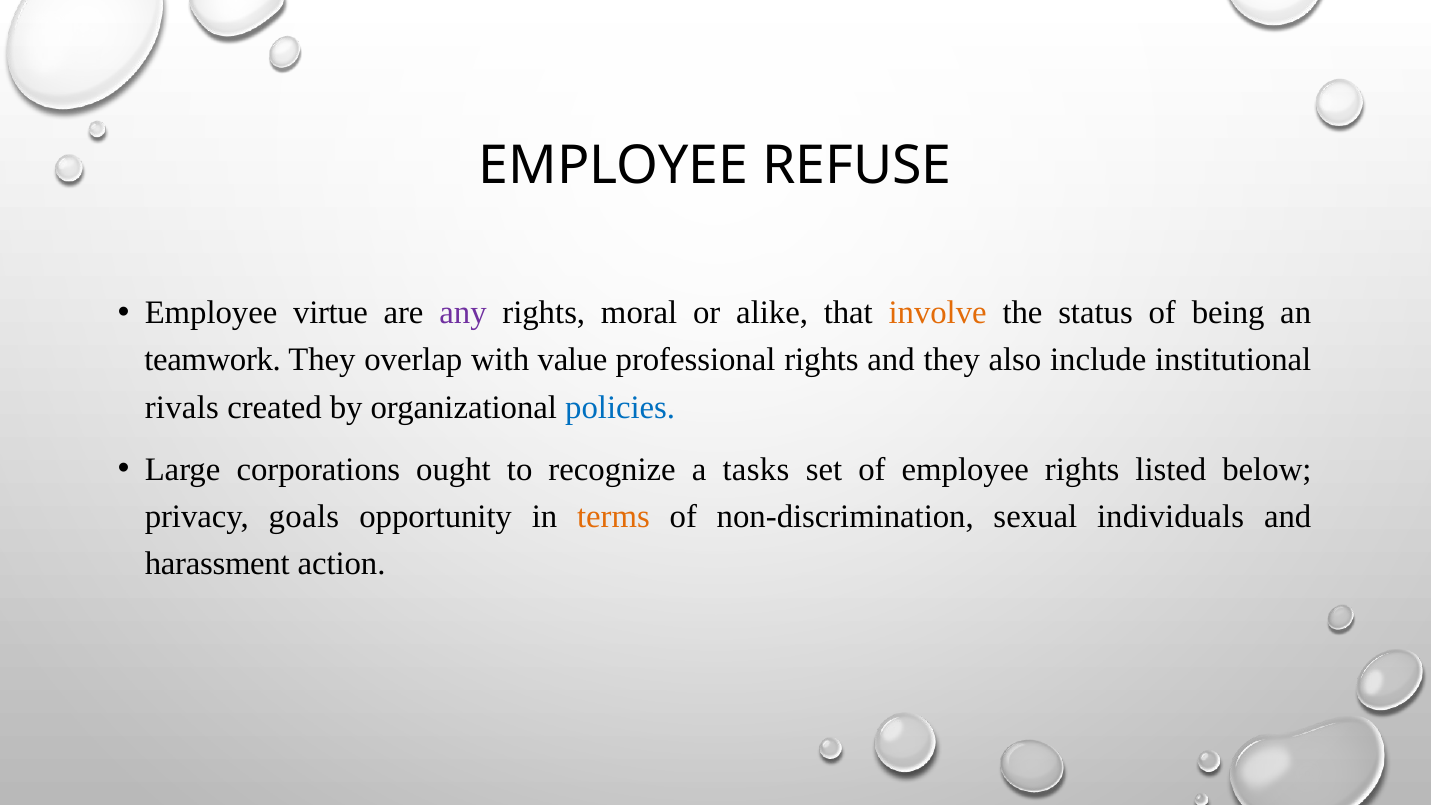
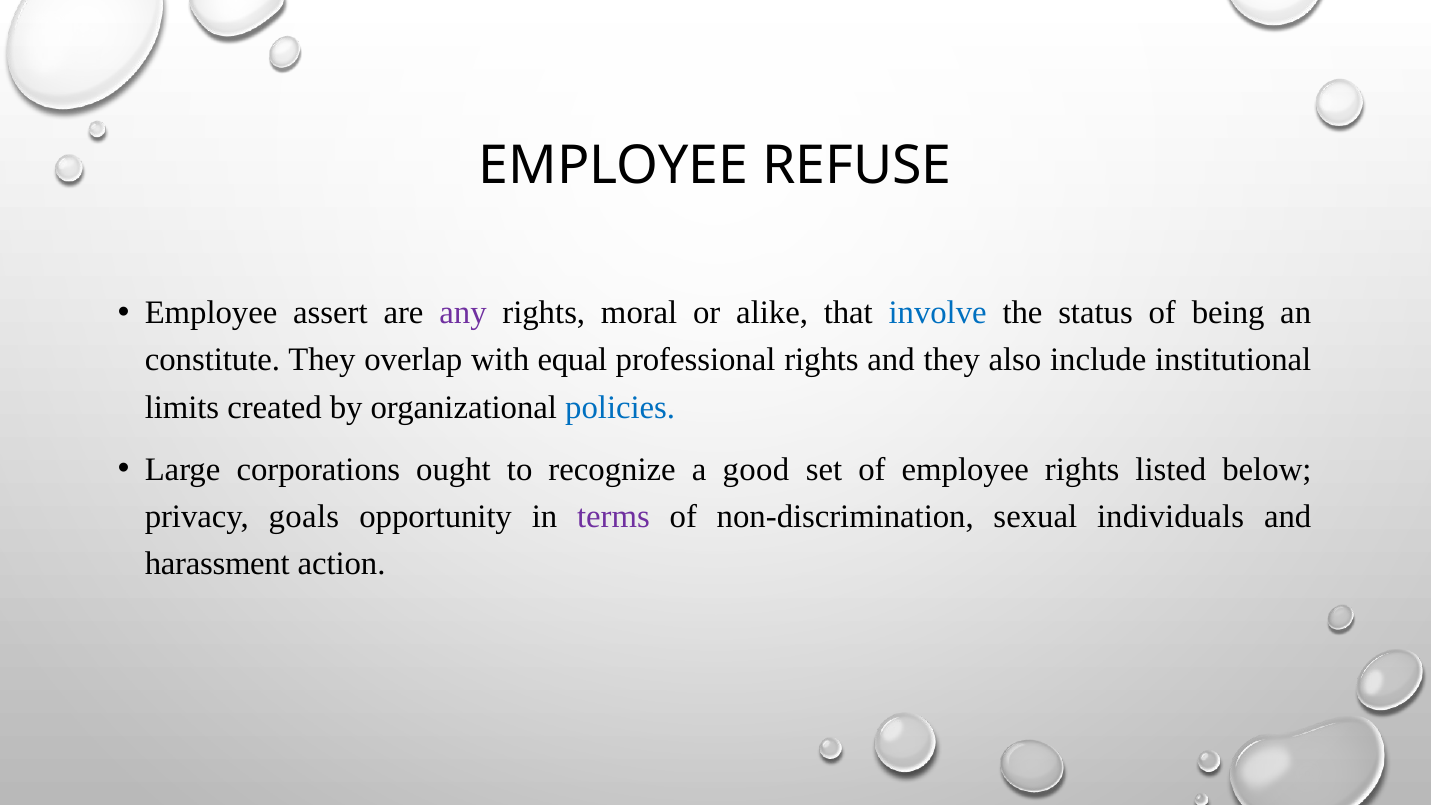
virtue: virtue -> assert
involve colour: orange -> blue
teamwork: teamwork -> constitute
value: value -> equal
rivals: rivals -> limits
tasks: tasks -> good
terms colour: orange -> purple
